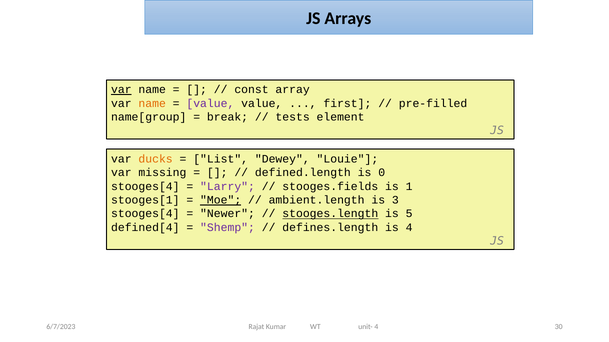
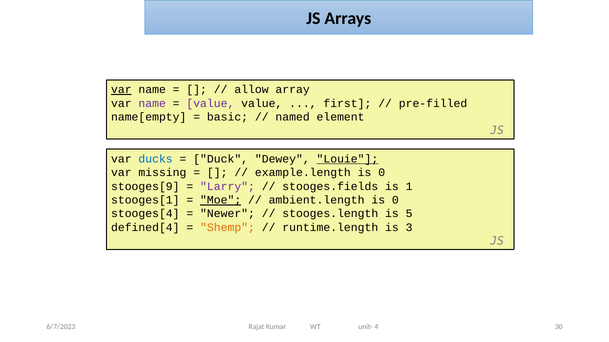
const: const -> allow
name at (152, 104) colour: orange -> purple
name[group: name[group -> name[empty
break: break -> basic
tests: tests -> named
ducks colour: orange -> blue
List: List -> Duck
Louie underline: none -> present
defined.length: defined.length -> example.length
stooges[4 at (145, 187): stooges[4 -> stooges[9
3 at (395, 200): 3 -> 0
stooges.length underline: present -> none
Shemp colour: purple -> orange
defines.length: defines.length -> runtime.length
is 4: 4 -> 3
